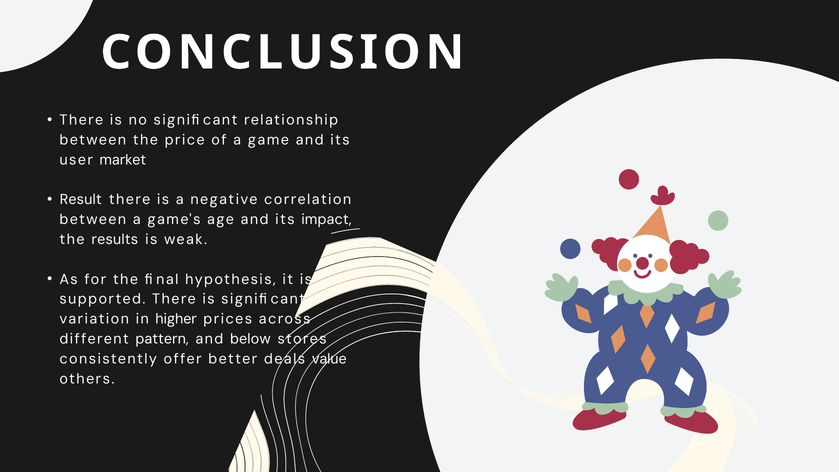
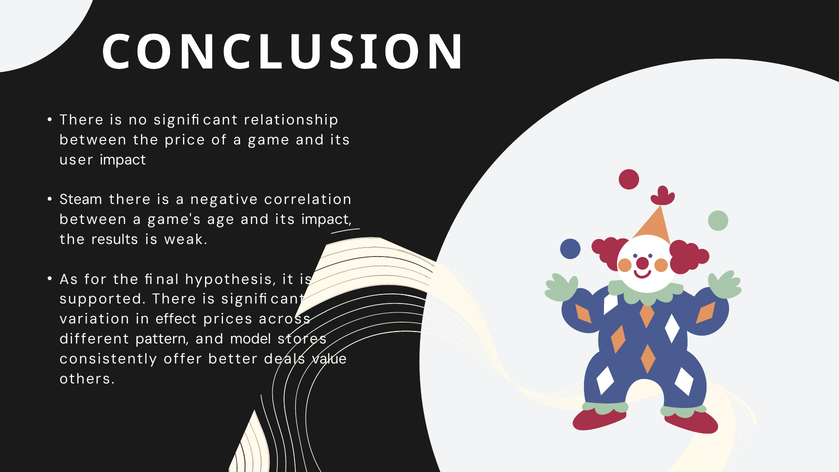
user market: market -> impact
Result: Result -> Steam
higher: higher -> effect
below: below -> model
